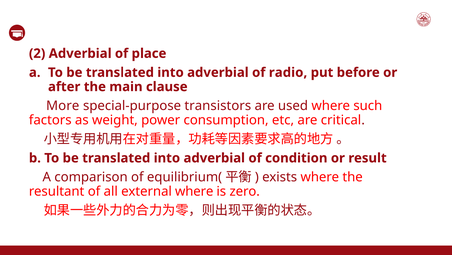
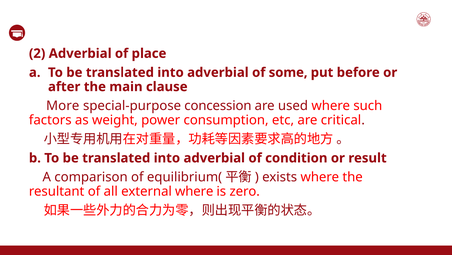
radio: radio -> some
transistors: transistors -> concession
